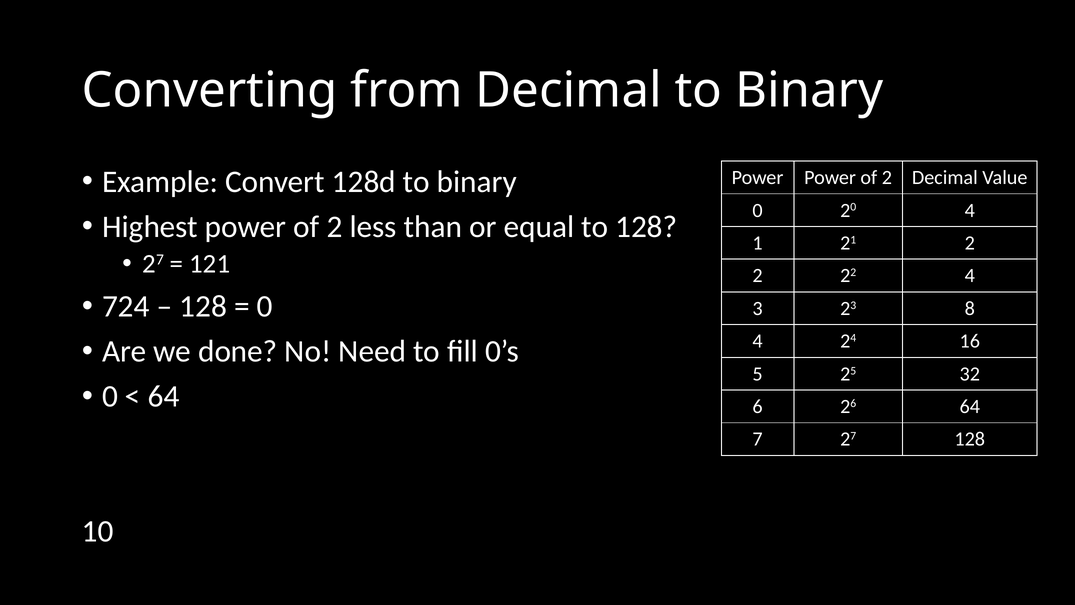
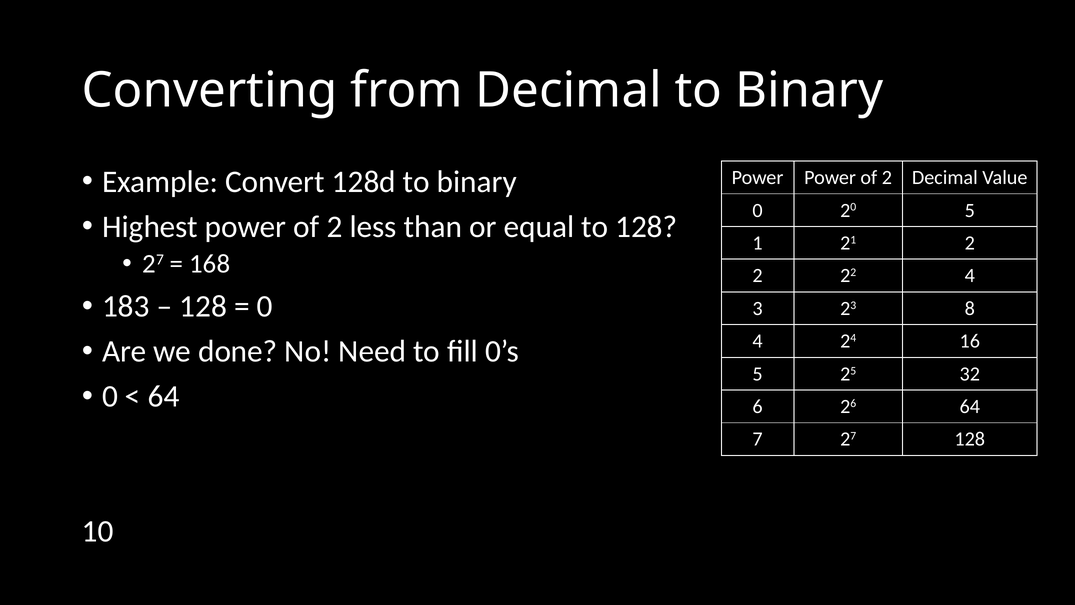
20 4: 4 -> 5
121: 121 -> 168
724: 724 -> 183
